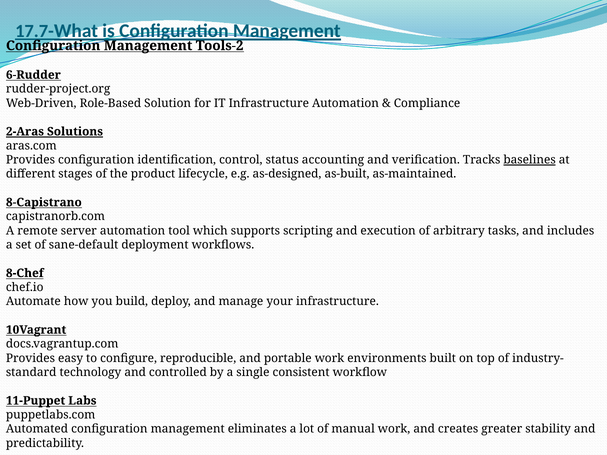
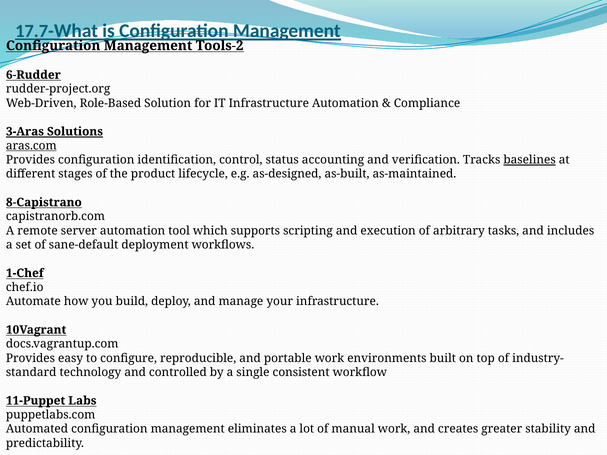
2-Aras: 2-Aras -> 3-Aras
aras.com underline: none -> present
8-Chef: 8-Chef -> 1-Chef
